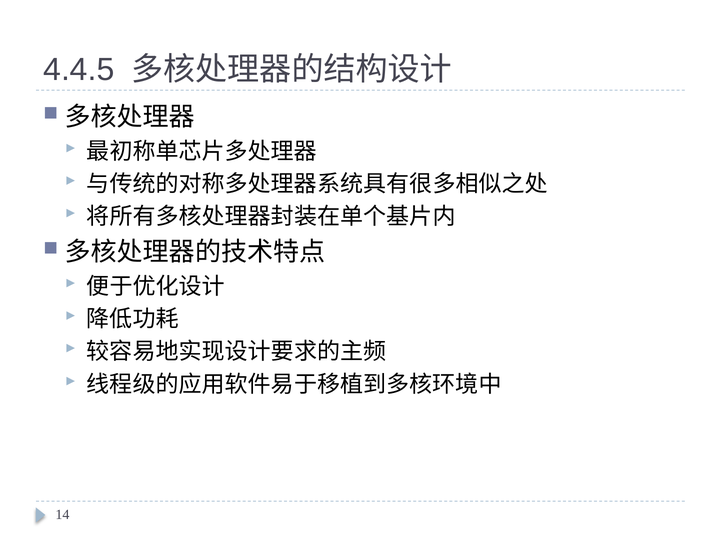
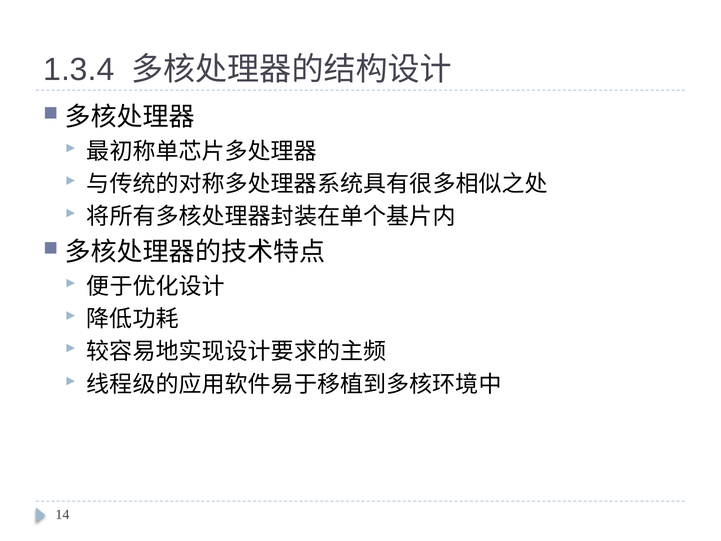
4.4.5: 4.4.5 -> 1.3.4
